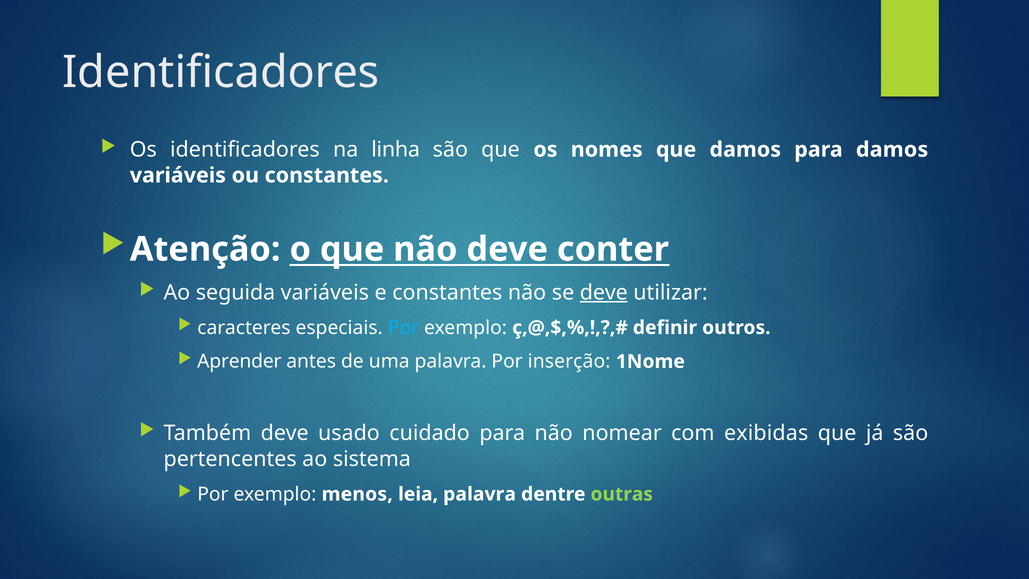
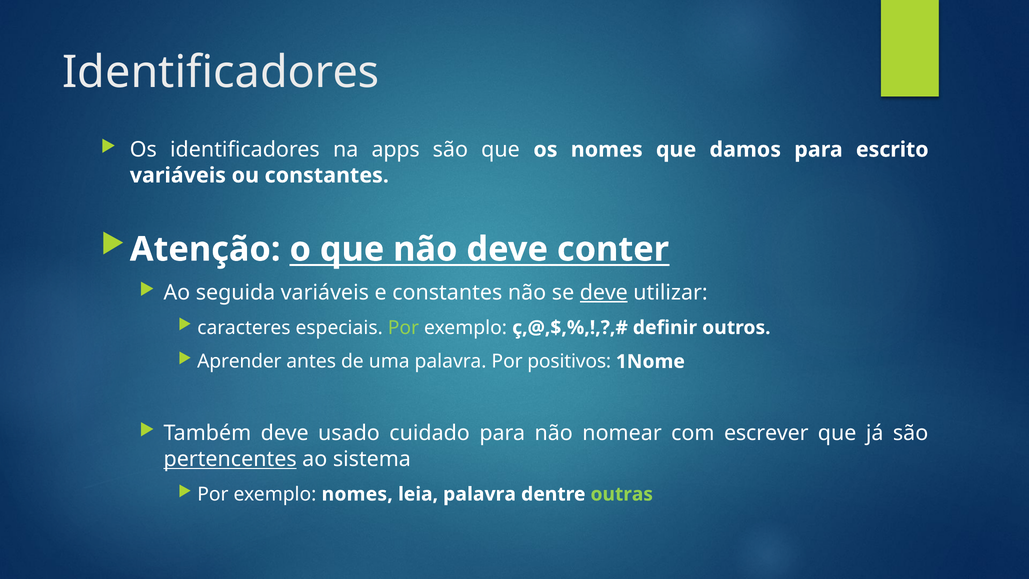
linha: linha -> apps
para damos: damos -> escrito
Por at (403, 328) colour: light blue -> light green
inserção: inserção -> positivos
exibidas: exibidas -> escrever
pertencentes underline: none -> present
exemplo menos: menos -> nomes
